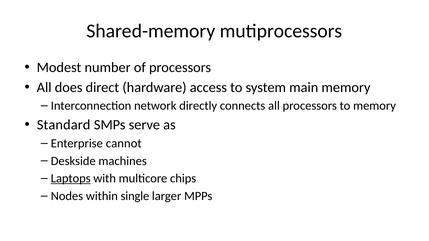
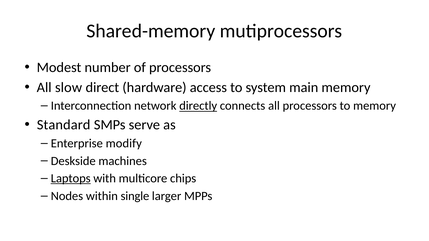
does: does -> slow
directly underline: none -> present
cannot: cannot -> modify
